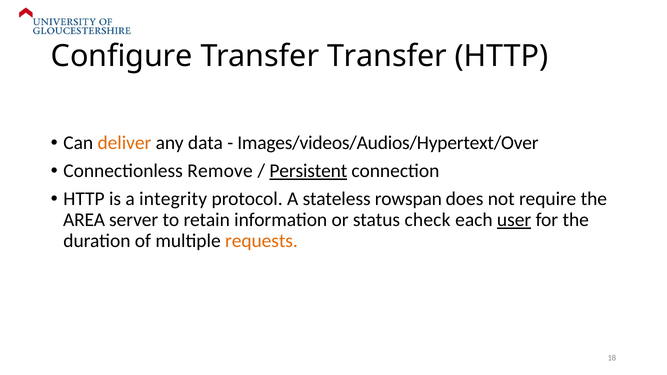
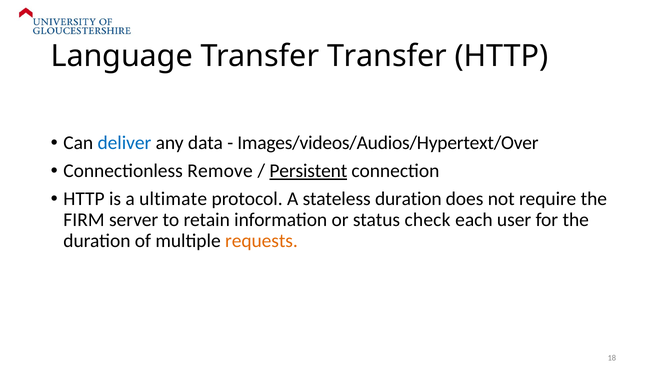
Configure: Configure -> Language
deliver colour: orange -> blue
integrity: integrity -> ultimate
stateless rowspan: rowspan -> duration
AREA: AREA -> FIRM
user underline: present -> none
